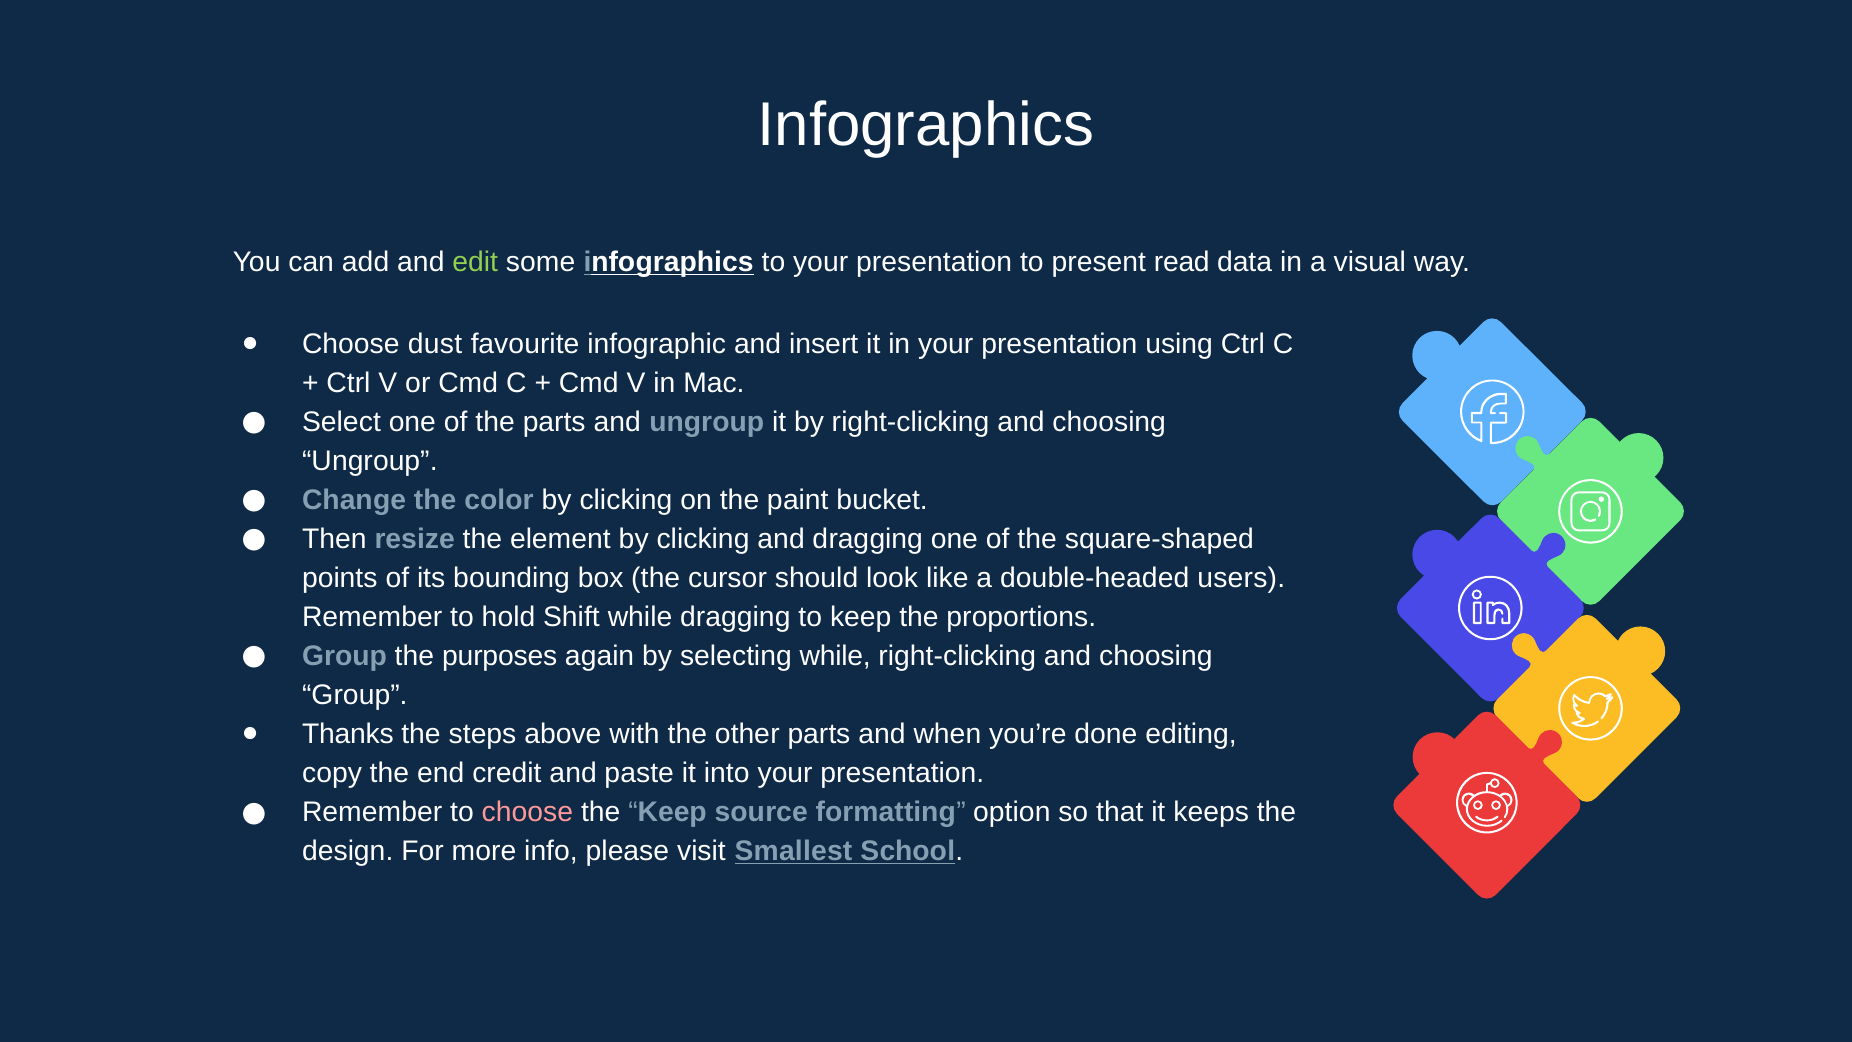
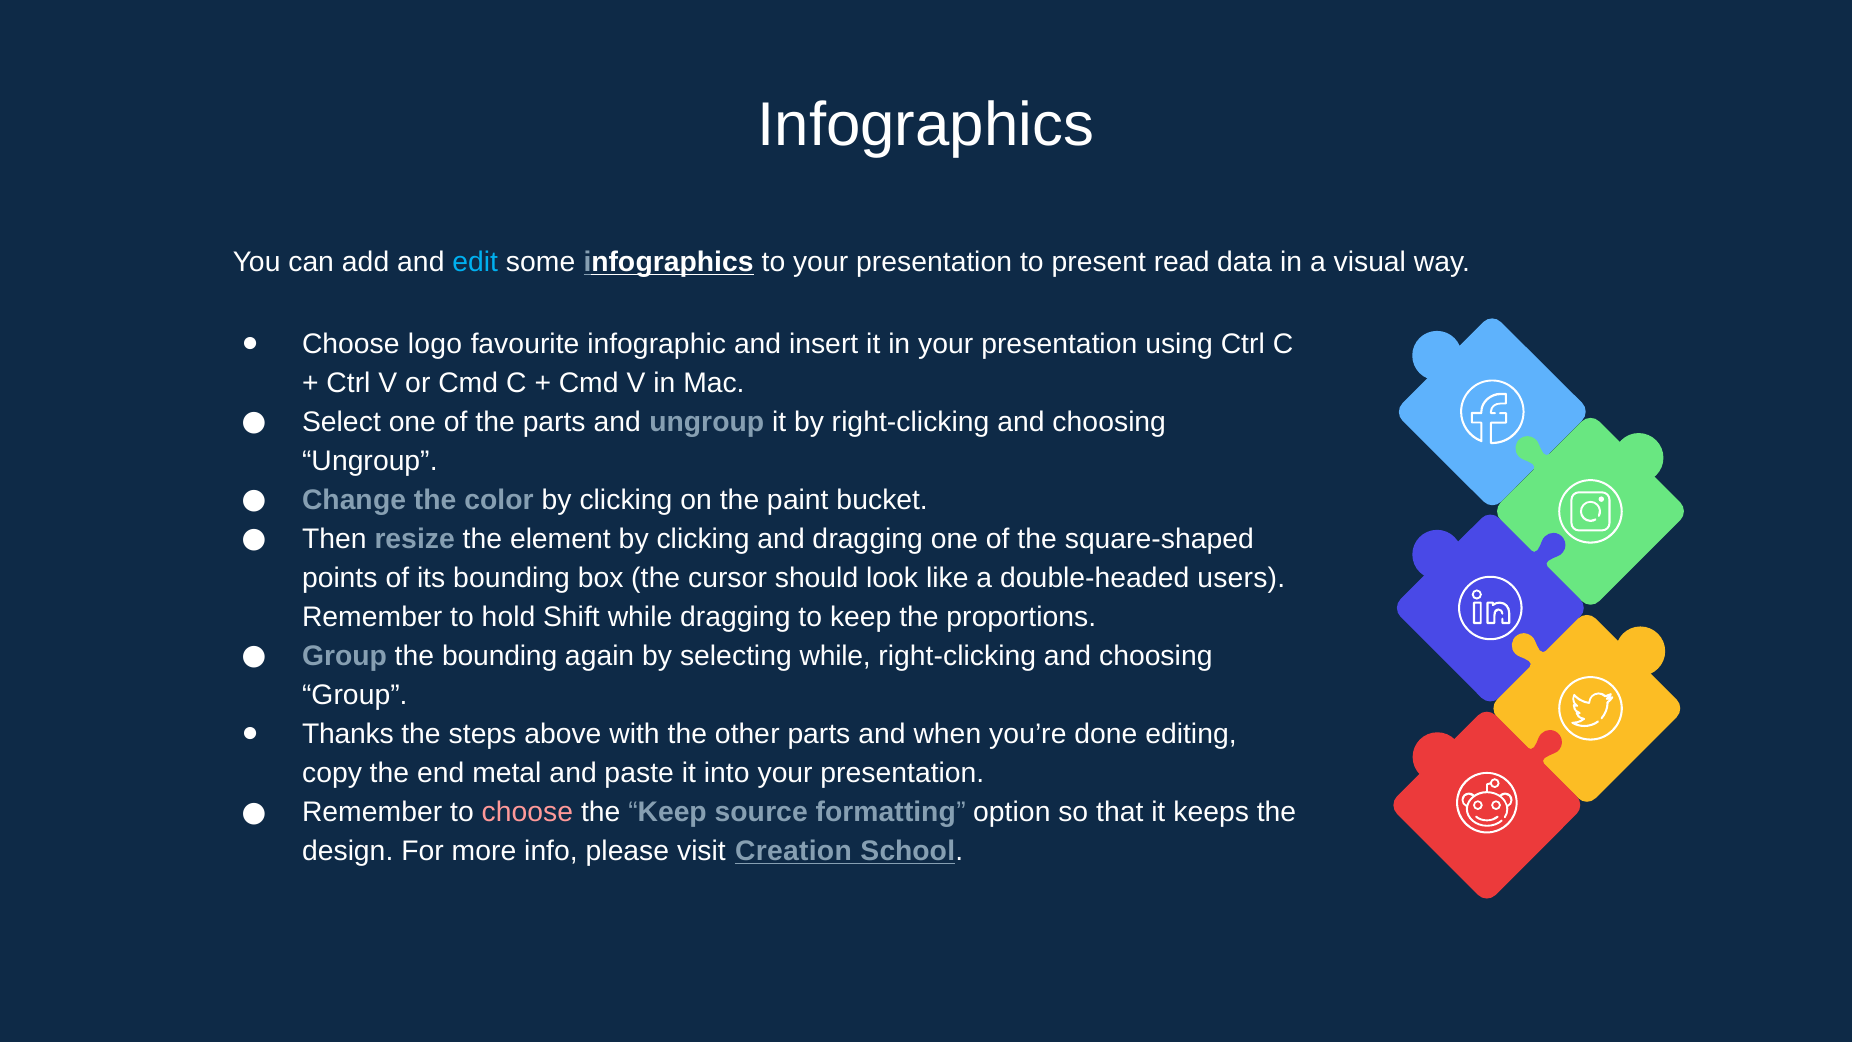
edit colour: light green -> light blue
dust: dust -> logo
the purposes: purposes -> bounding
credit: credit -> metal
Smallest: Smallest -> Creation
